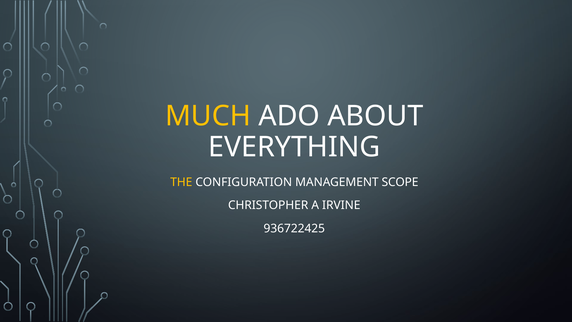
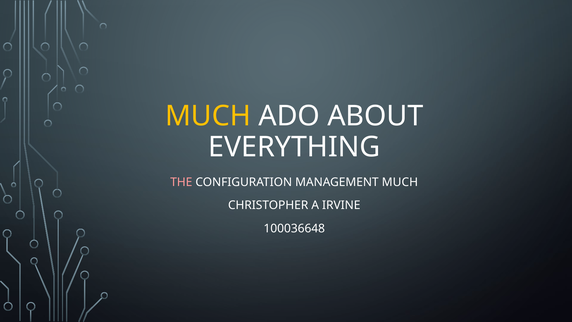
THE colour: yellow -> pink
MANAGEMENT SCOPE: SCOPE -> MUCH
936722425: 936722425 -> 100036648
